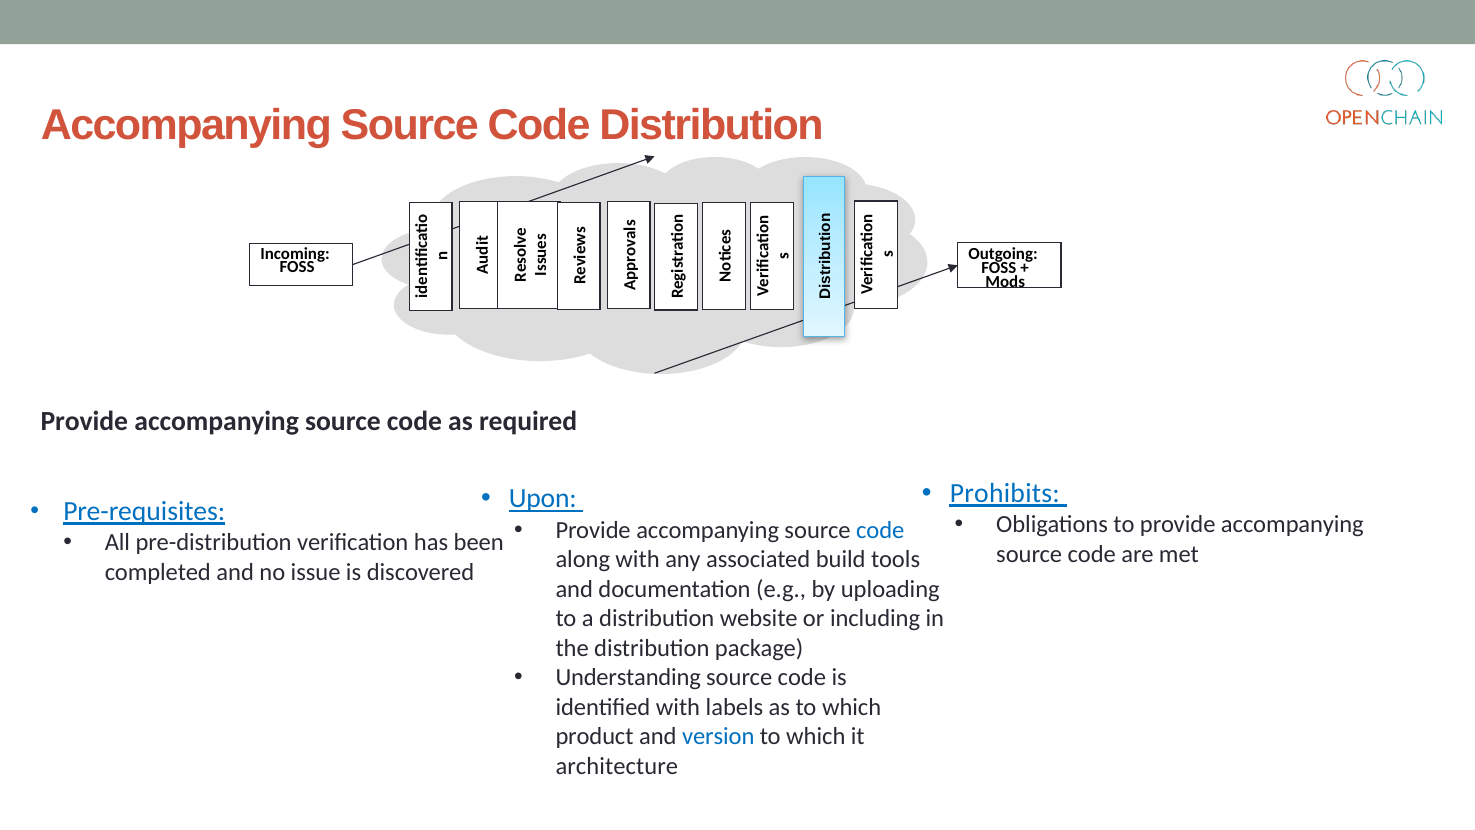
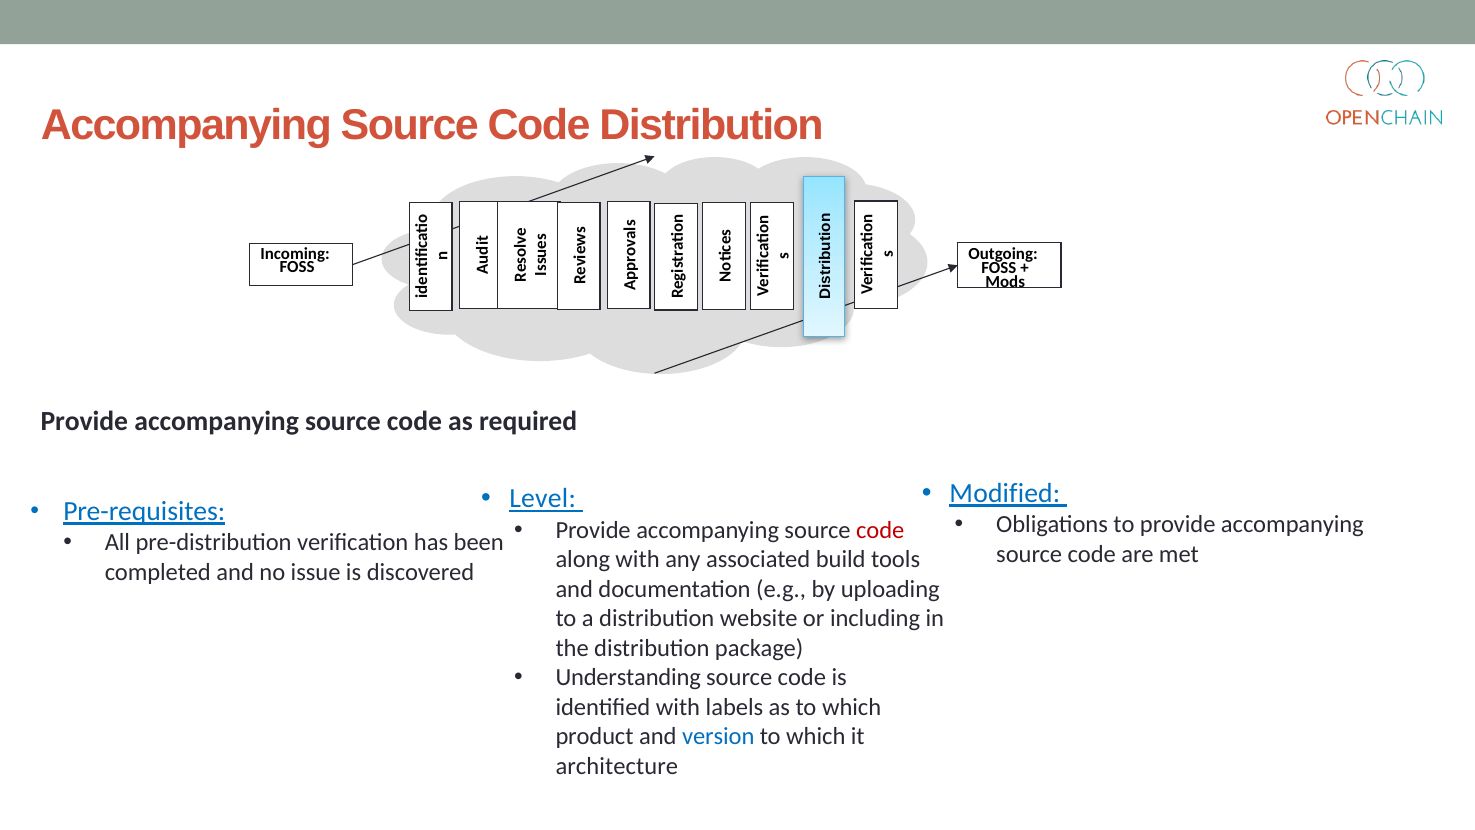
Prohibits: Prohibits -> Modified
Upon: Upon -> Level
code at (880, 530) colour: blue -> red
